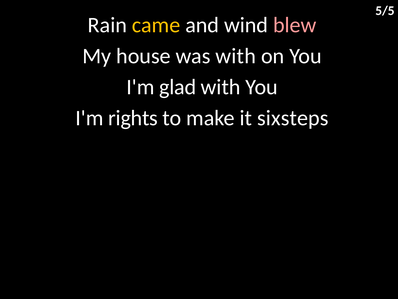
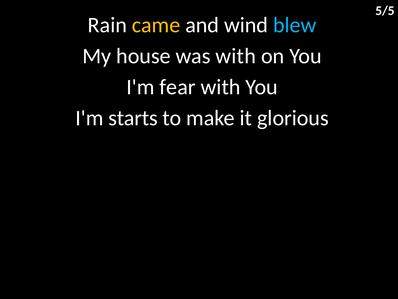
blew colour: pink -> light blue
glad: glad -> fear
rights: rights -> starts
sixsteps: sixsteps -> glorious
